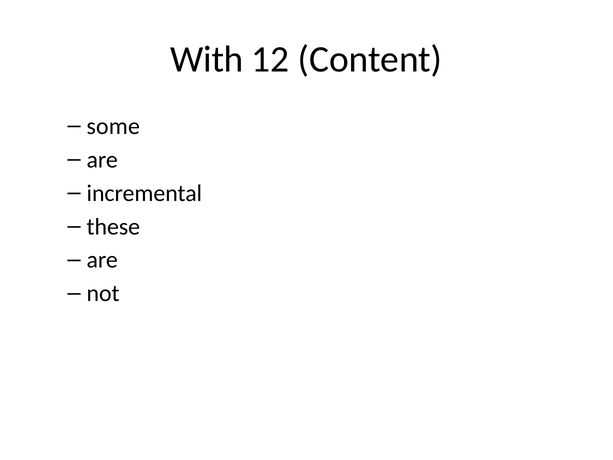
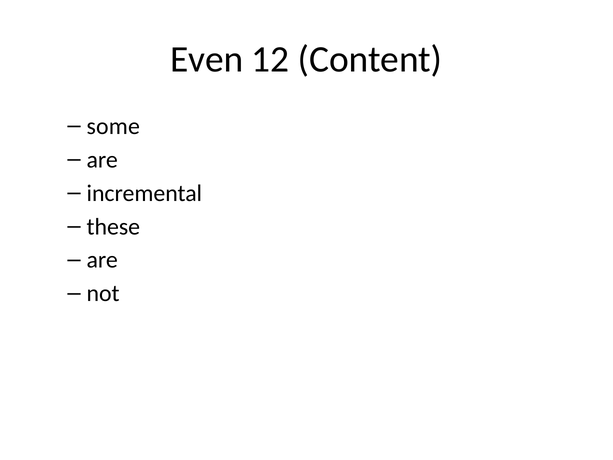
With: With -> Even
